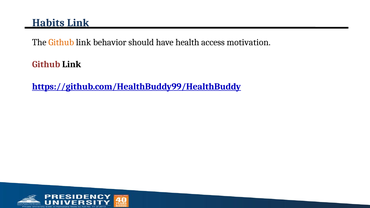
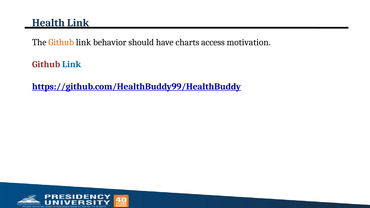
Habits: Habits -> Health
health: health -> charts
Link at (72, 64) colour: black -> blue
